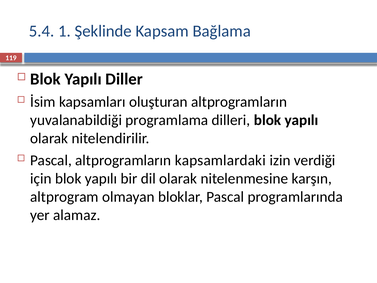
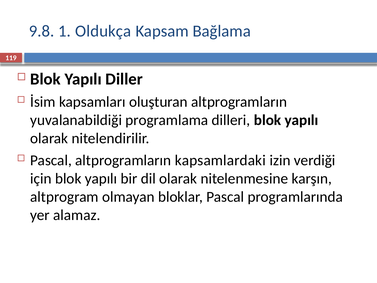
5.4: 5.4 -> 9.8
Şeklinde: Şeklinde -> Oldukça
